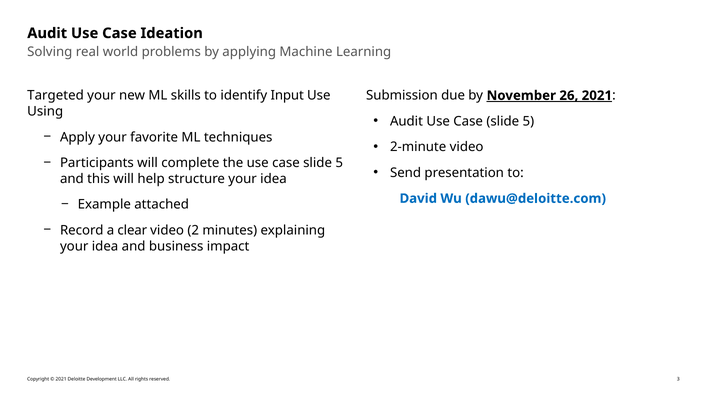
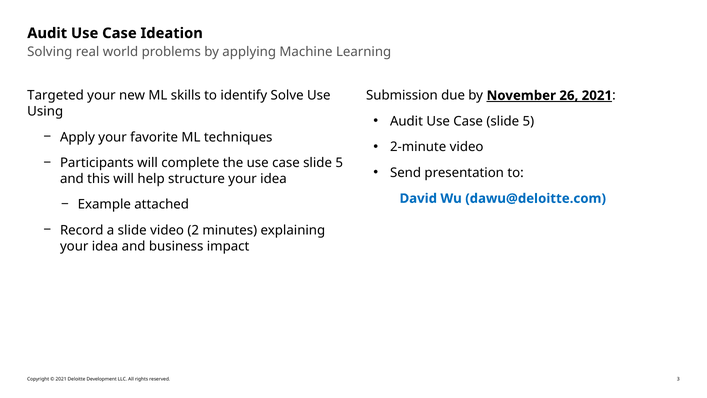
Input: Input -> Solve
a clear: clear -> slide
